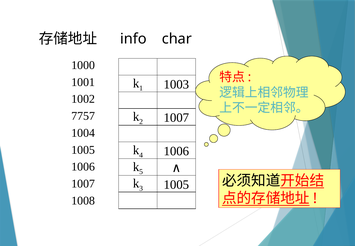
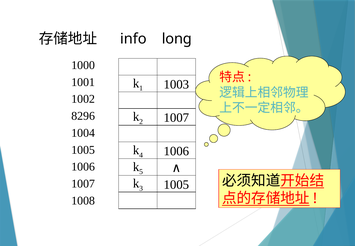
char: char -> long
7757: 7757 -> 8296
